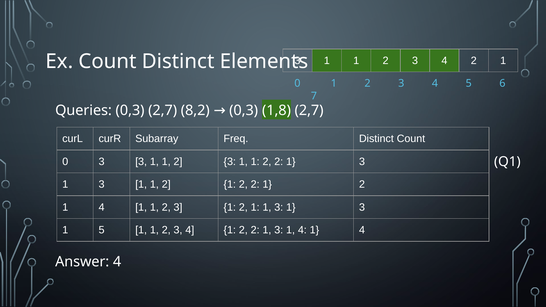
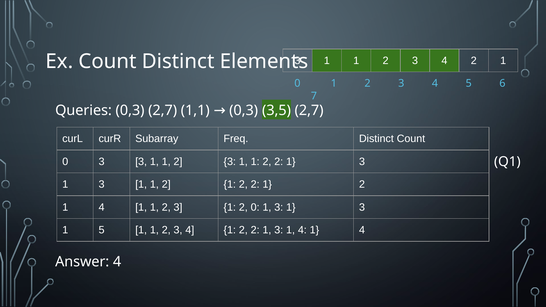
1,8: 1,8 -> 3,5
8,2: 8,2 -> 1,1
3 1 2 1: 1 -> 0
